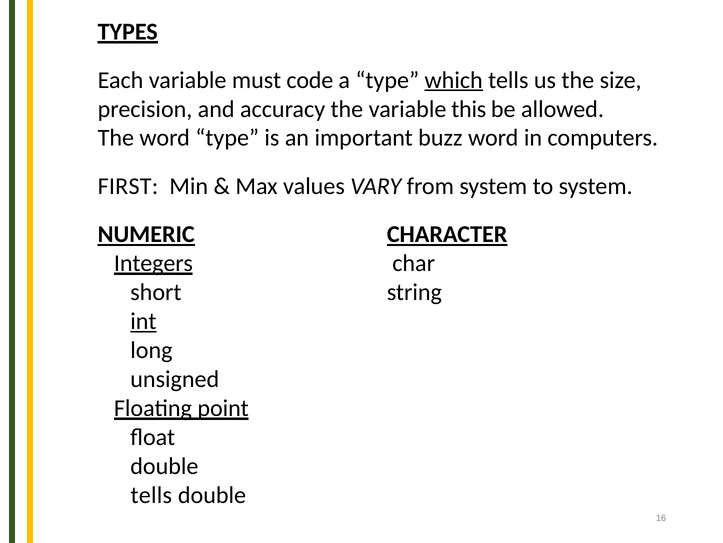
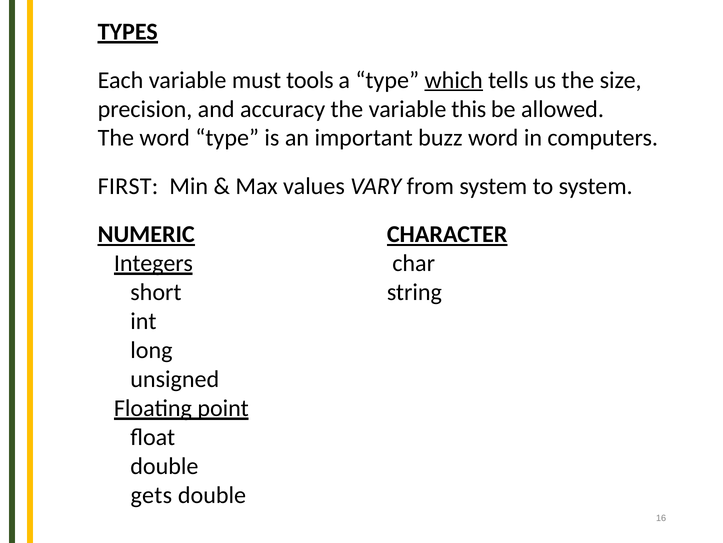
code: code -> tools
int underline: present -> none
tells at (151, 494): tells -> gets
